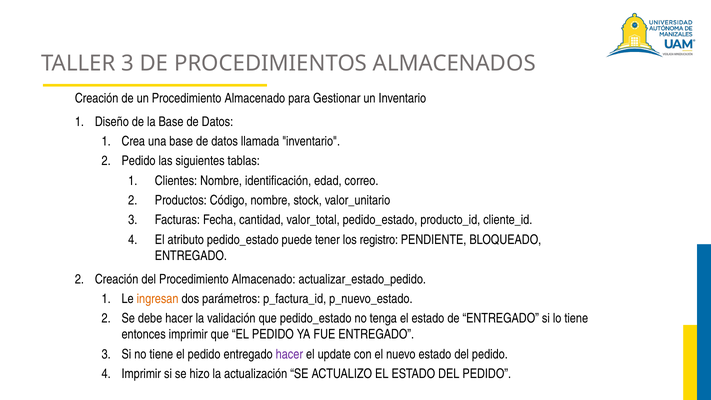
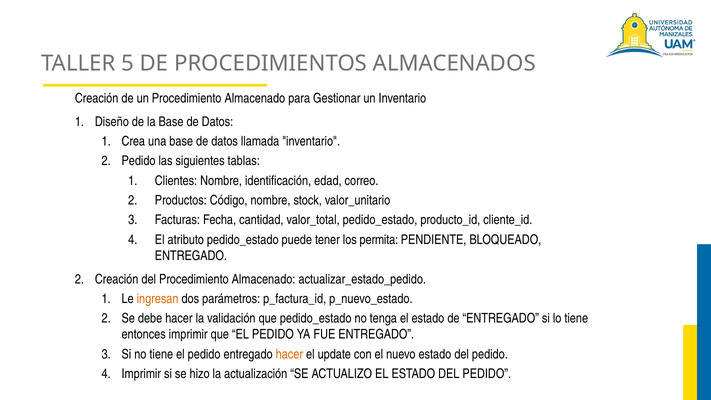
TALLER 3: 3 -> 5
registro: registro -> permita
hacer at (289, 354) colour: purple -> orange
